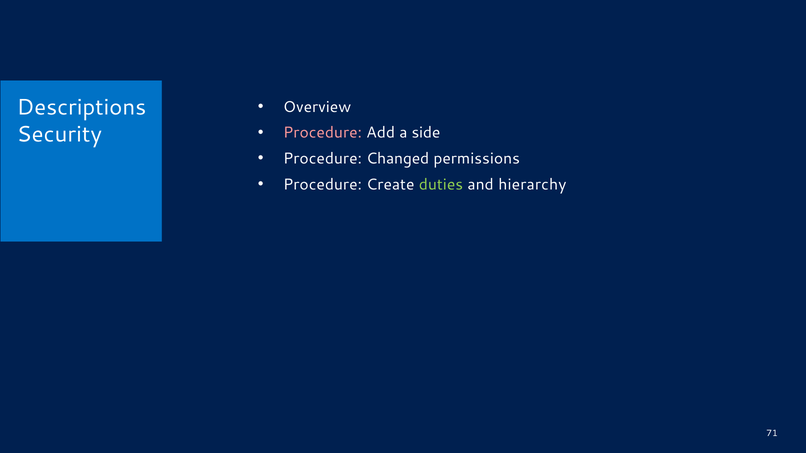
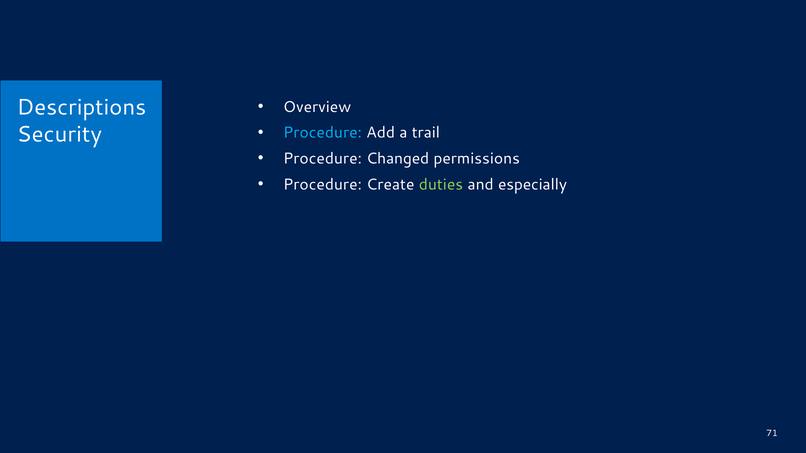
Procedure at (323, 133) colour: pink -> light blue
side: side -> trail
hierarchy: hierarchy -> especially
